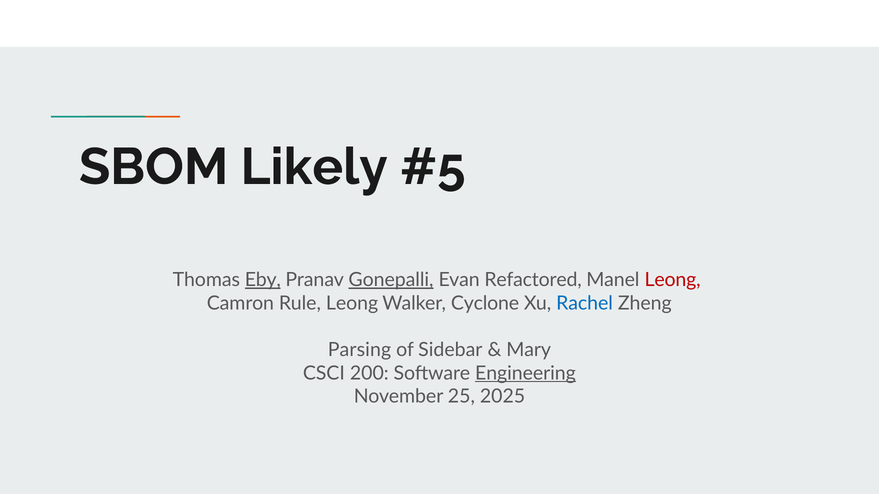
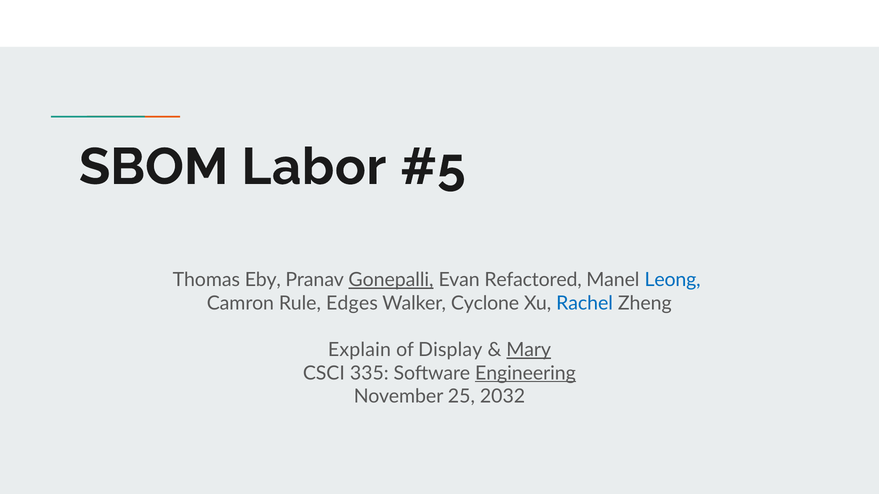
Likely: Likely -> Labor
Eby underline: present -> none
Leong at (673, 280) colour: red -> blue
Rule Leong: Leong -> Edges
Parsing: Parsing -> Explain
Sidebar: Sidebar -> Display
Mary underline: none -> present
200: 200 -> 335
2025: 2025 -> 2032
